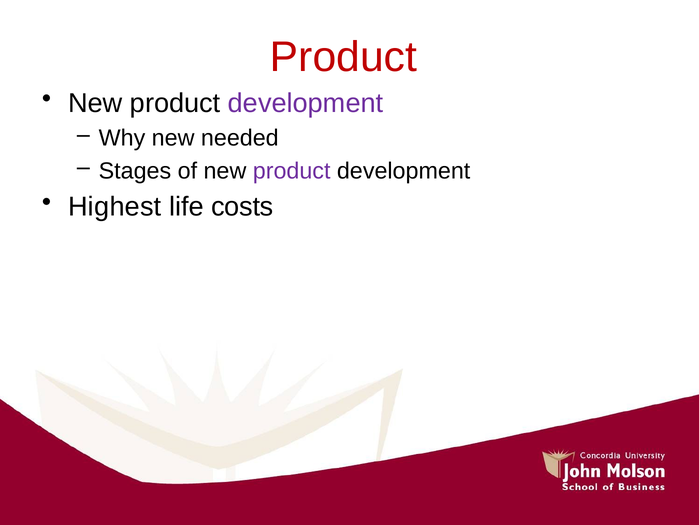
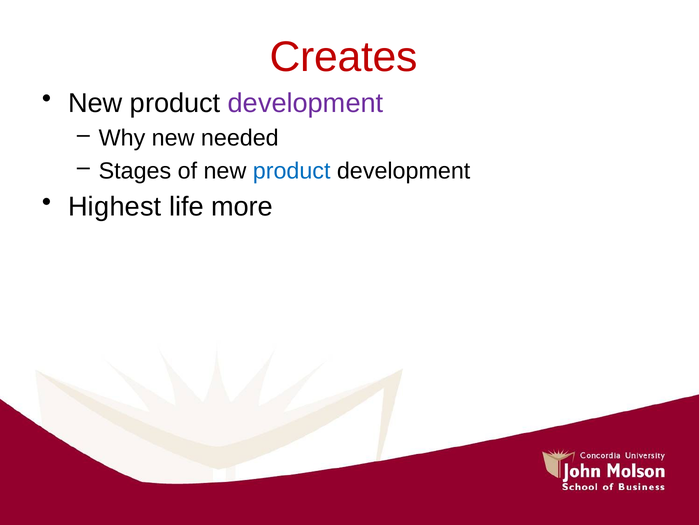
Product at (344, 57): Product -> Creates
product at (292, 171) colour: purple -> blue
costs: costs -> more
